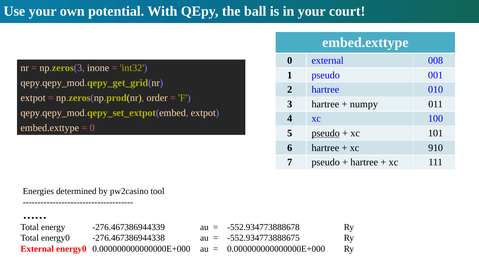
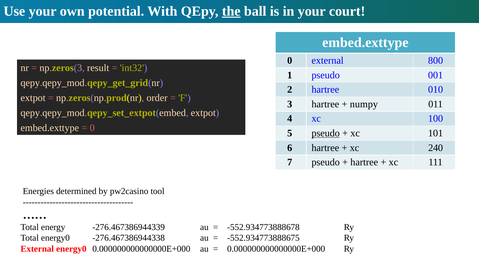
the underline: none -> present
008: 008 -> 800
inone: inone -> result
910: 910 -> 240
